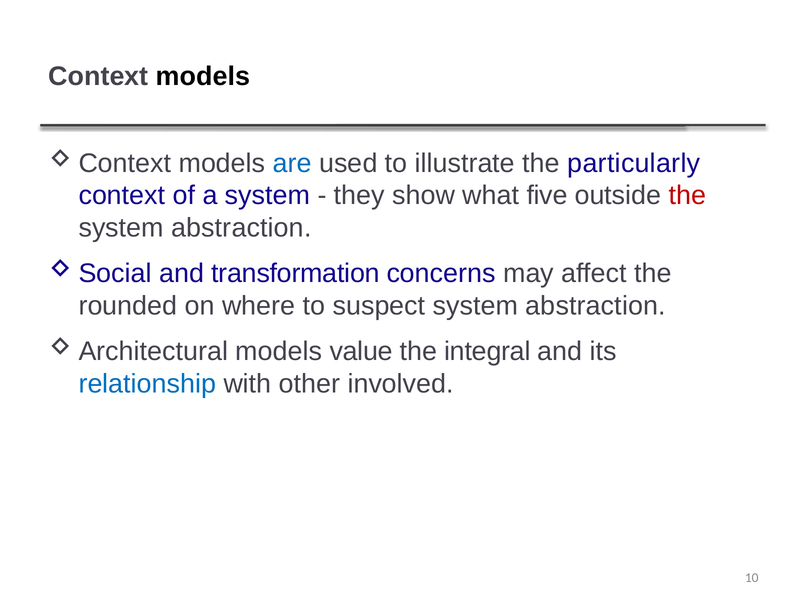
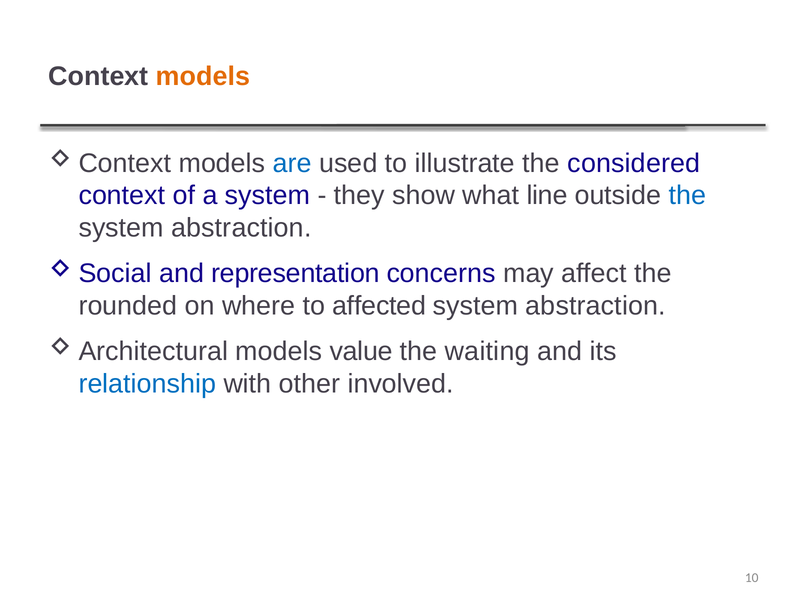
models at (203, 77) colour: black -> orange
particularly: particularly -> considered
five: five -> line
the at (687, 196) colour: red -> blue
transformation: transformation -> representation
suspect: suspect -> affected
integral: integral -> waiting
